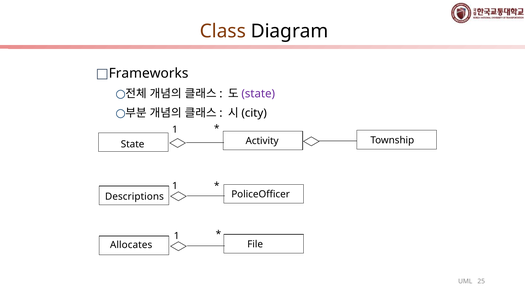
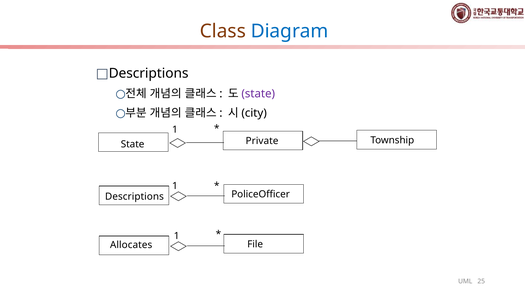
Diagram colour: black -> blue
Frameworks at (149, 73): Frameworks -> Descriptions
Activity: Activity -> Private
